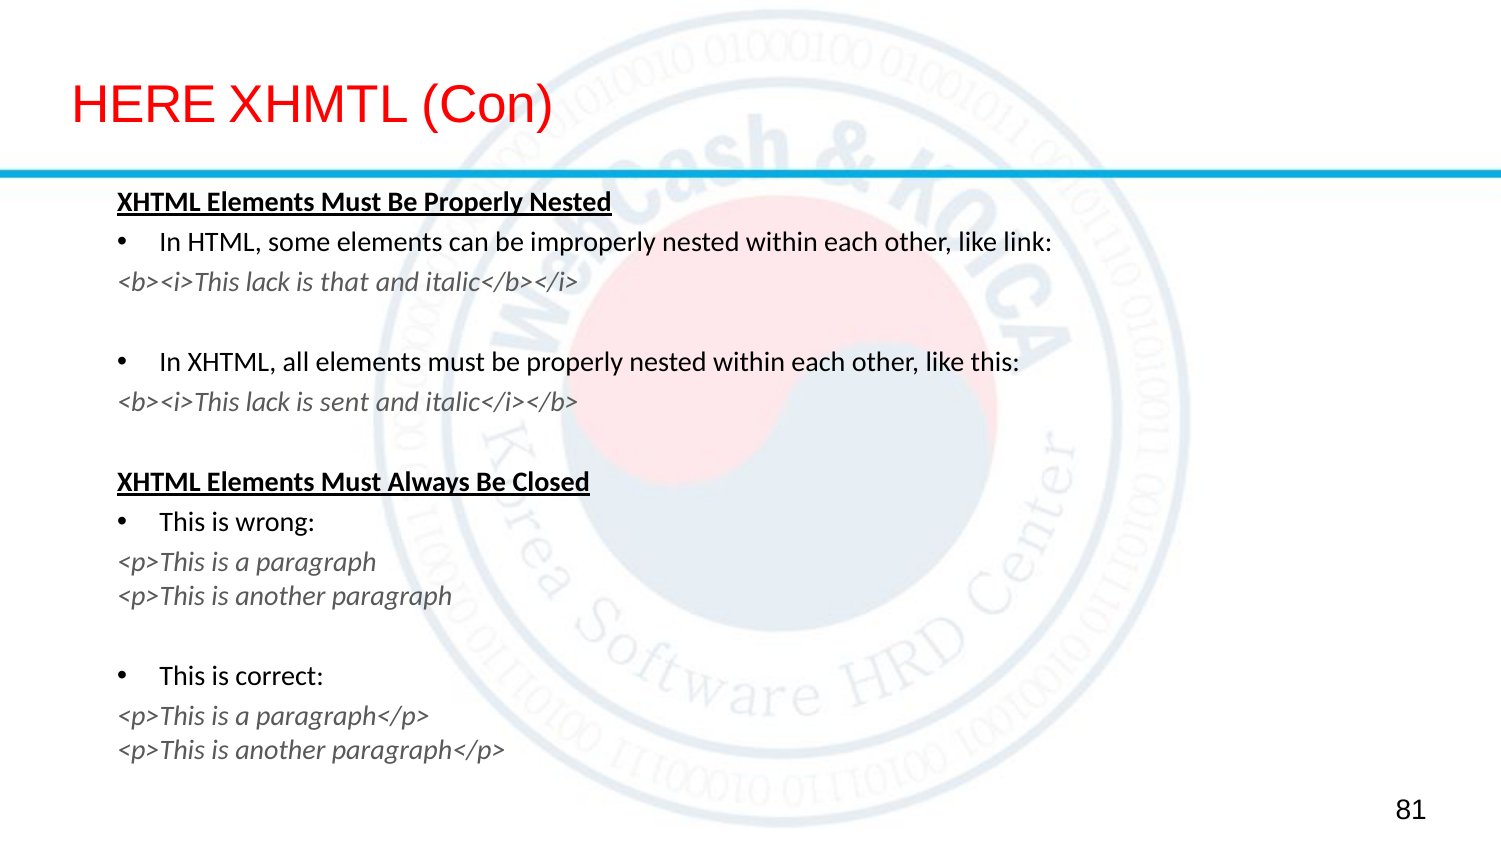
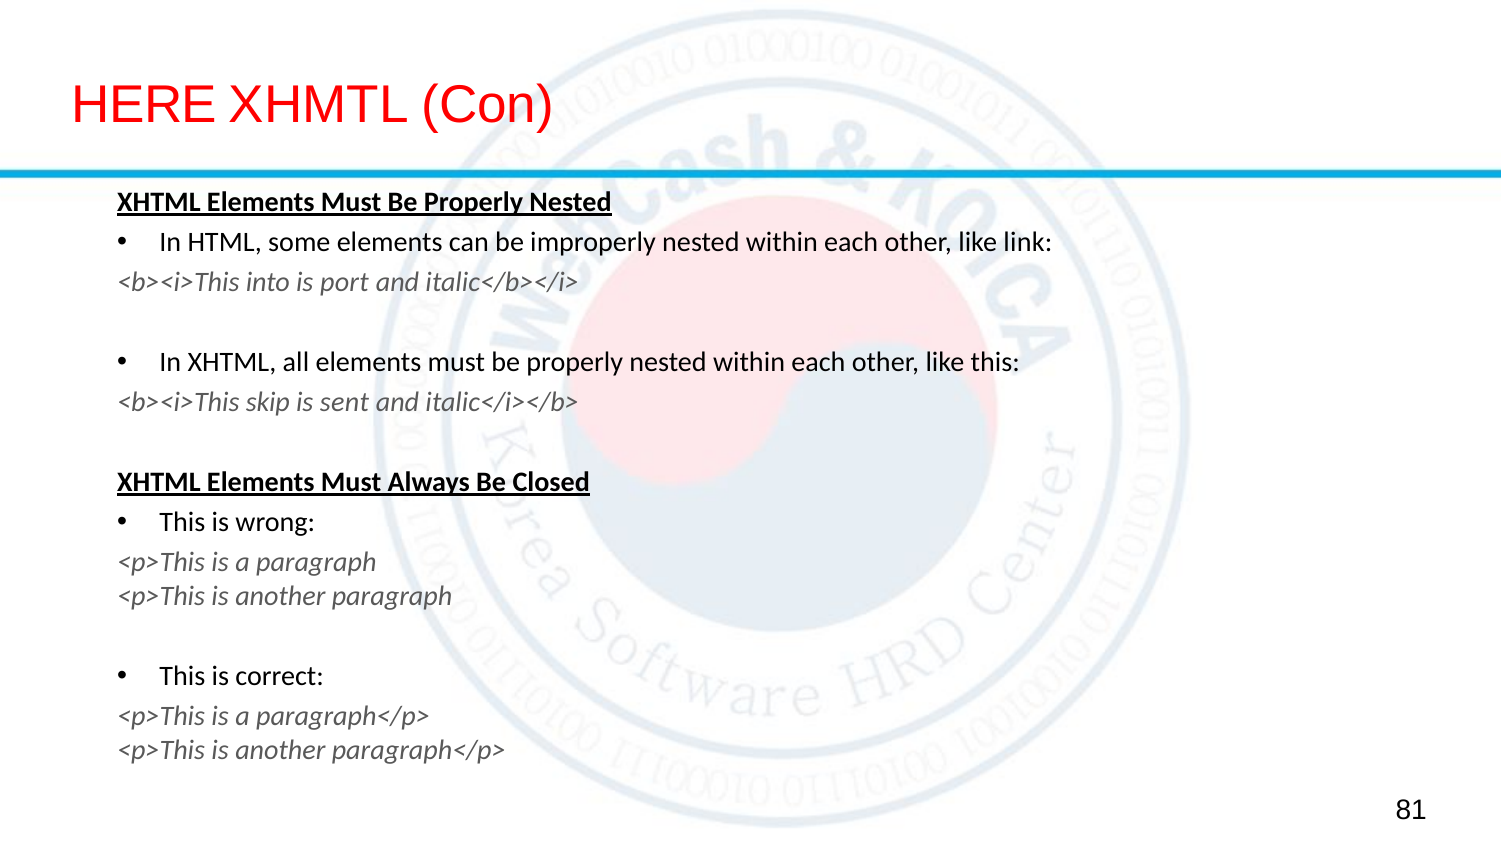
lack at (268, 282): lack -> into
that: that -> port
lack at (268, 403): lack -> skip
